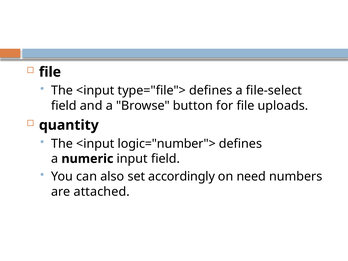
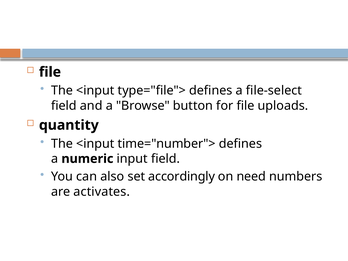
logic="number">: logic="number"> -> time="number">
attached: attached -> activates
